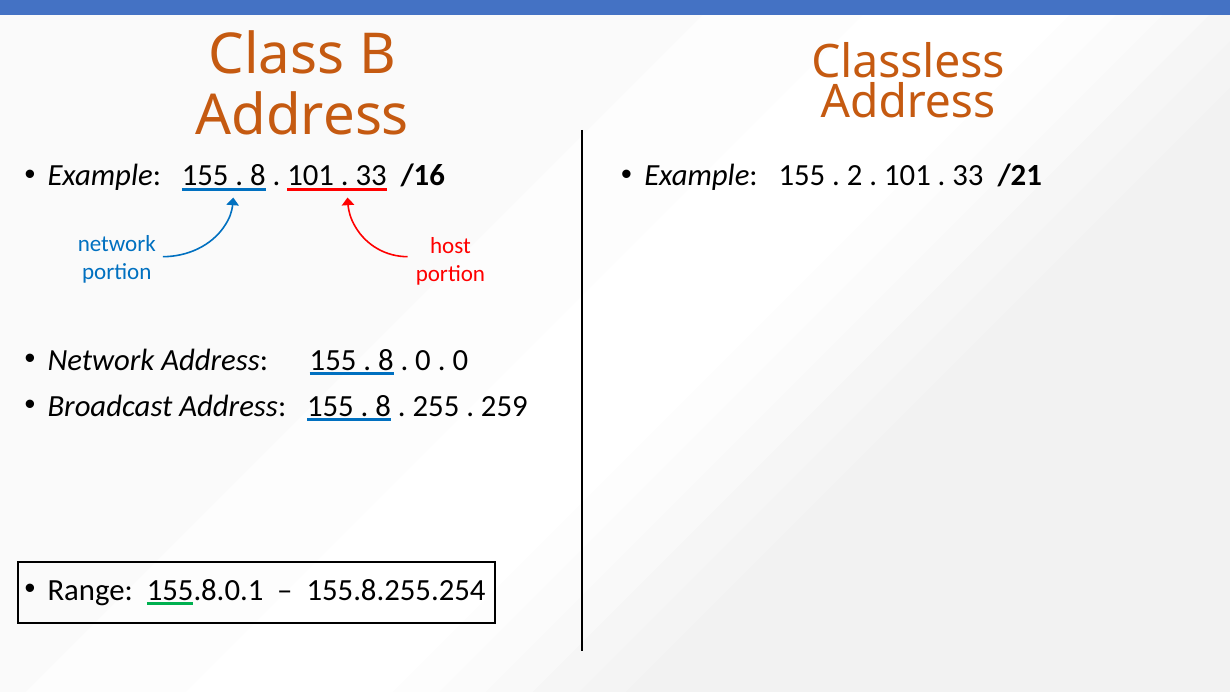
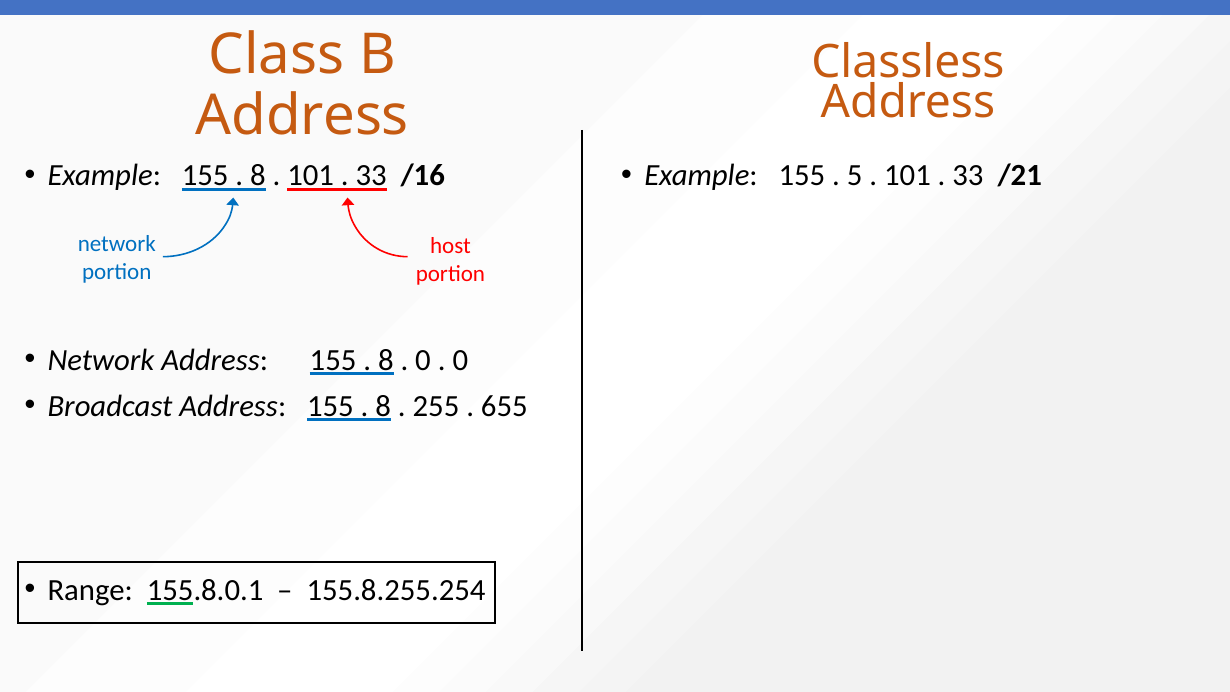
2: 2 -> 5
259: 259 -> 655
